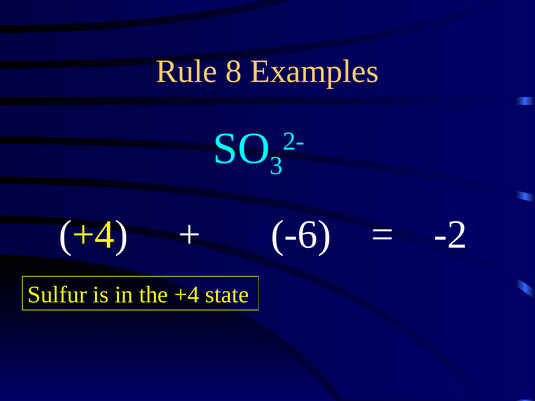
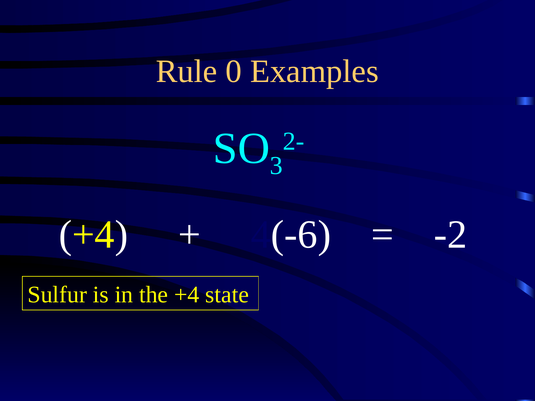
8: 8 -> 0
